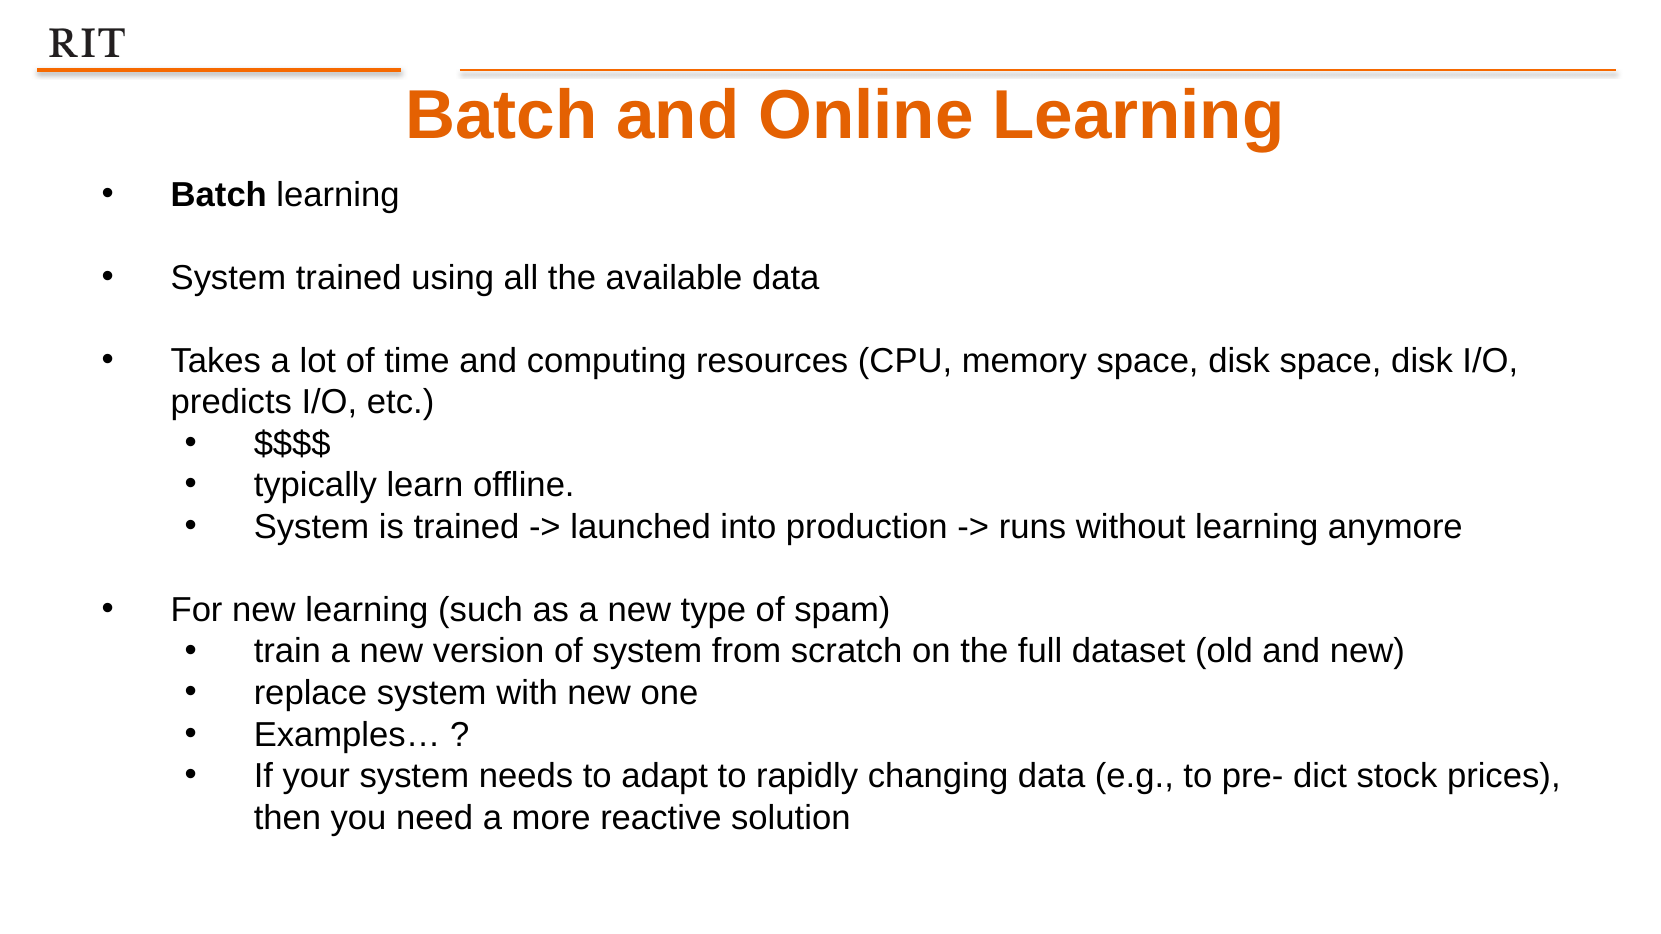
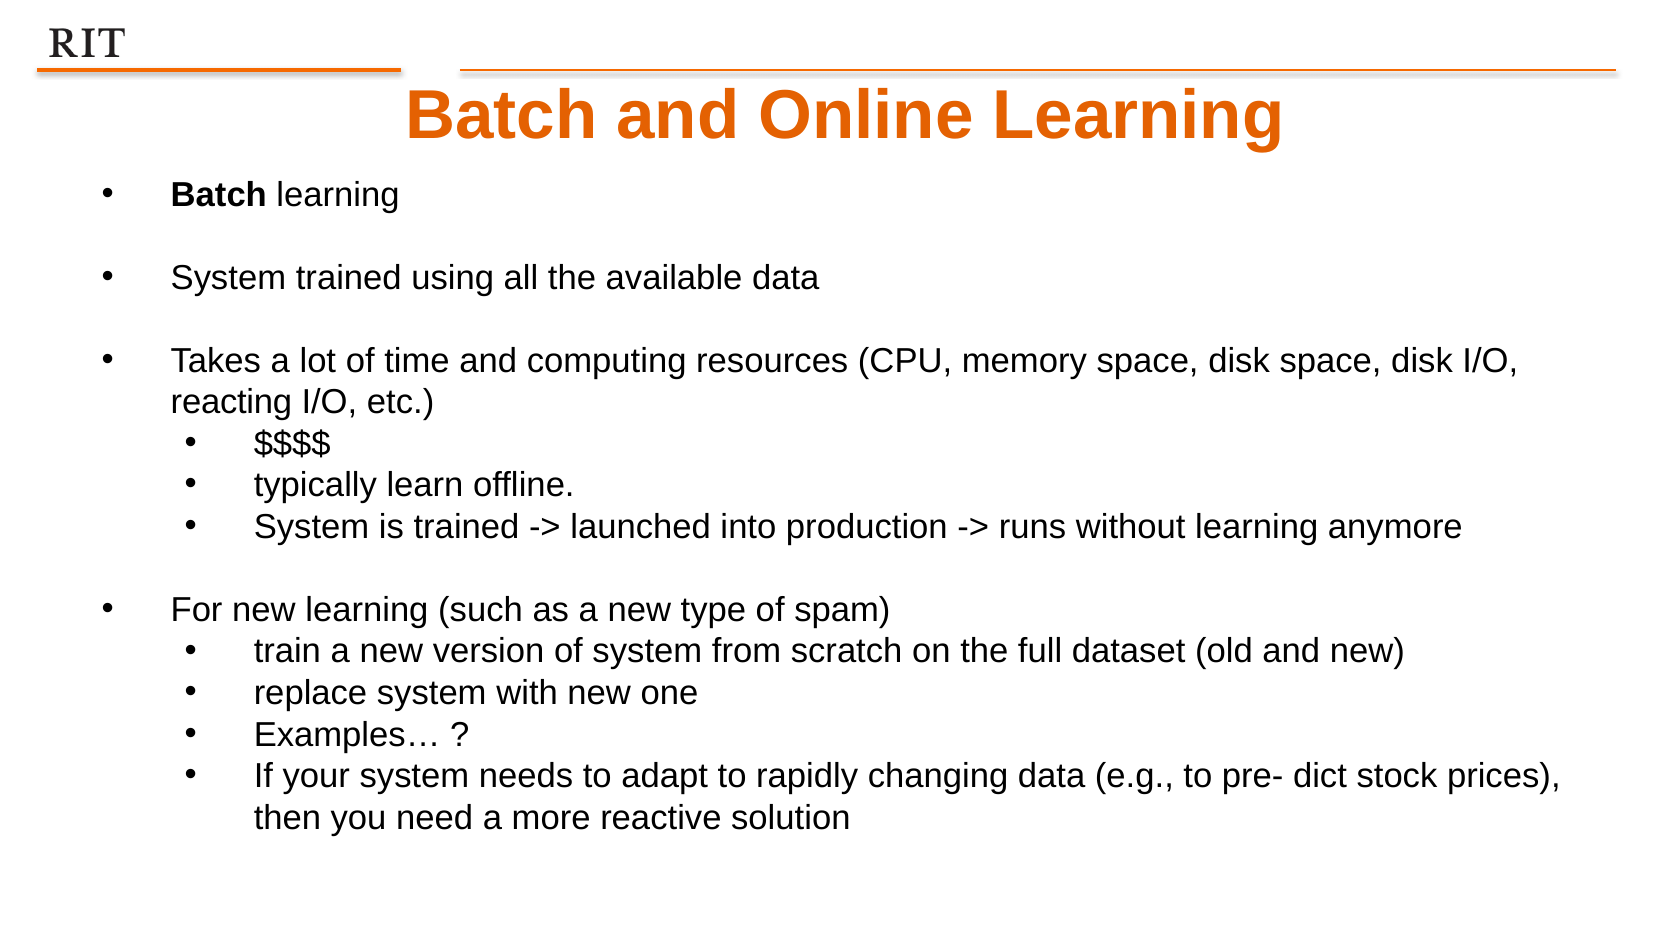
predicts: predicts -> reacting
